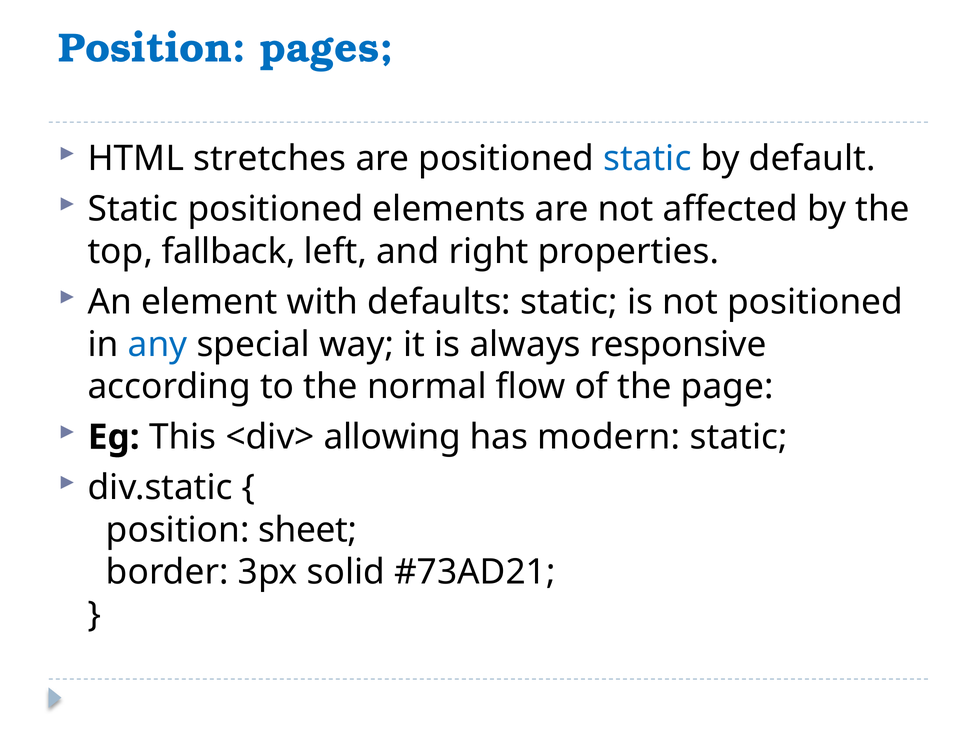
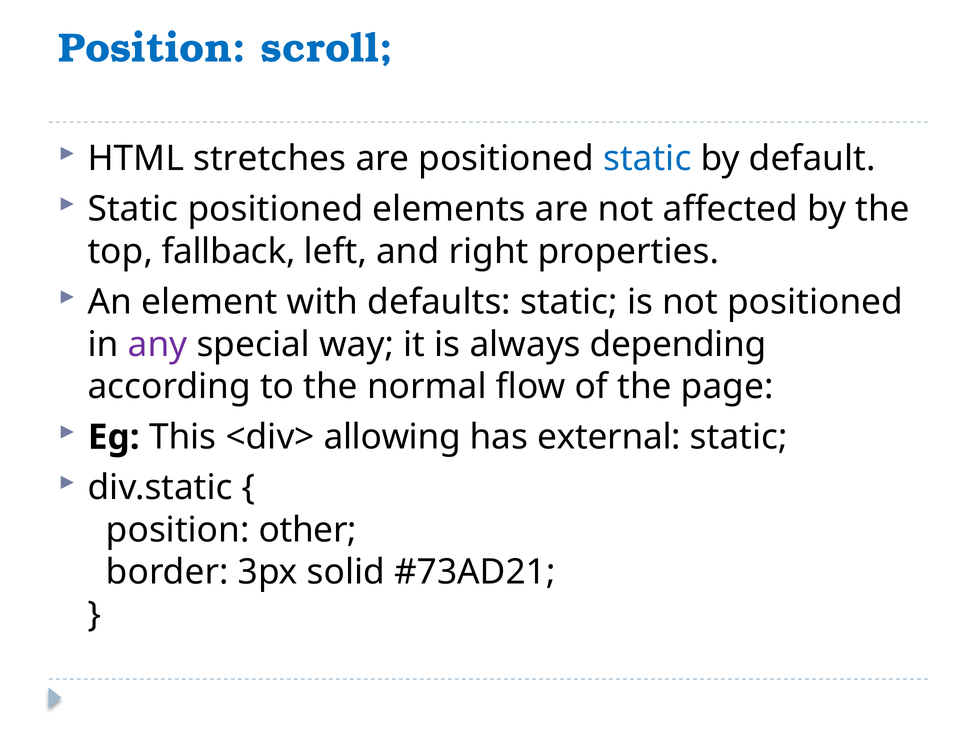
pages: pages -> scroll
any colour: blue -> purple
responsive: responsive -> depending
modern: modern -> external
sheet: sheet -> other
